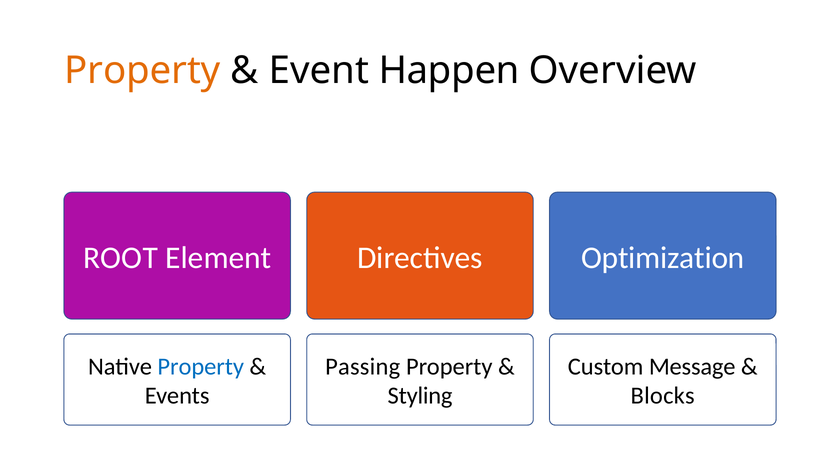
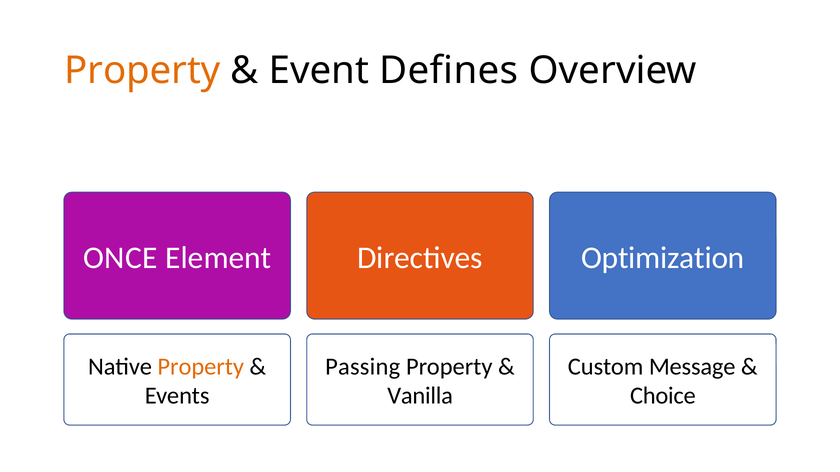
Happen: Happen -> Defines
ROOT: ROOT -> ONCE
Property at (201, 367) colour: blue -> orange
Styling: Styling -> Vanilla
Blocks: Blocks -> Choice
